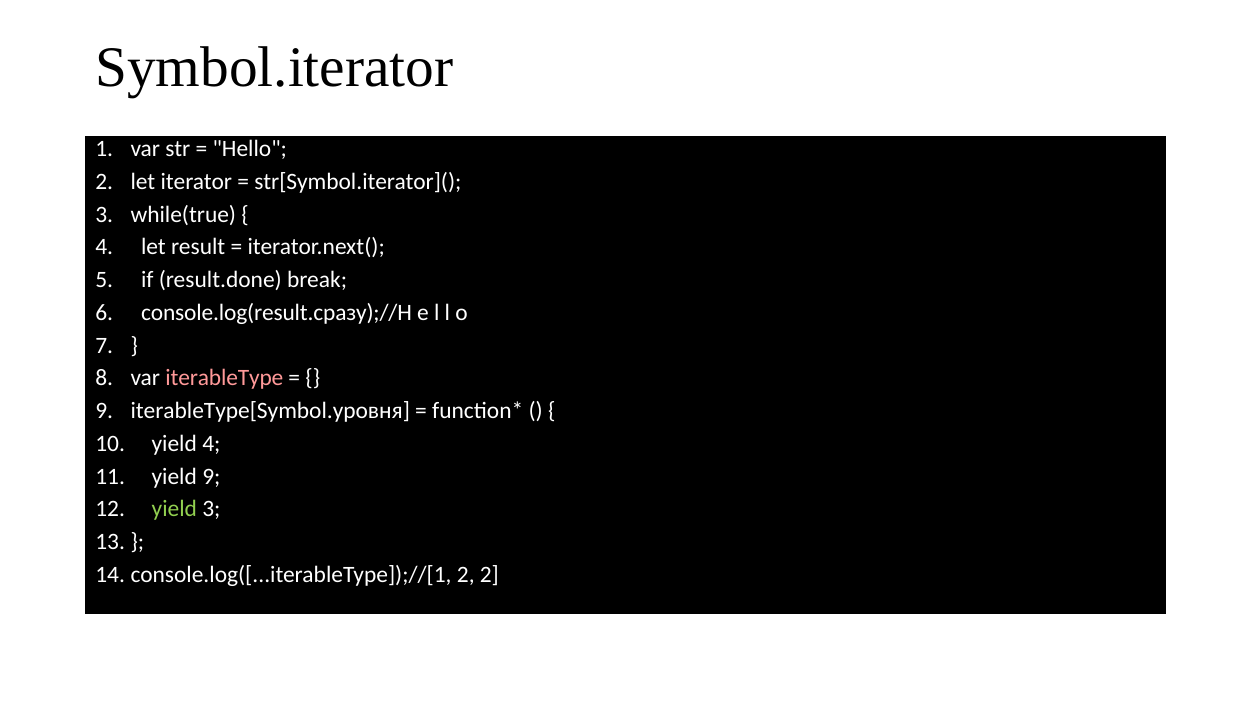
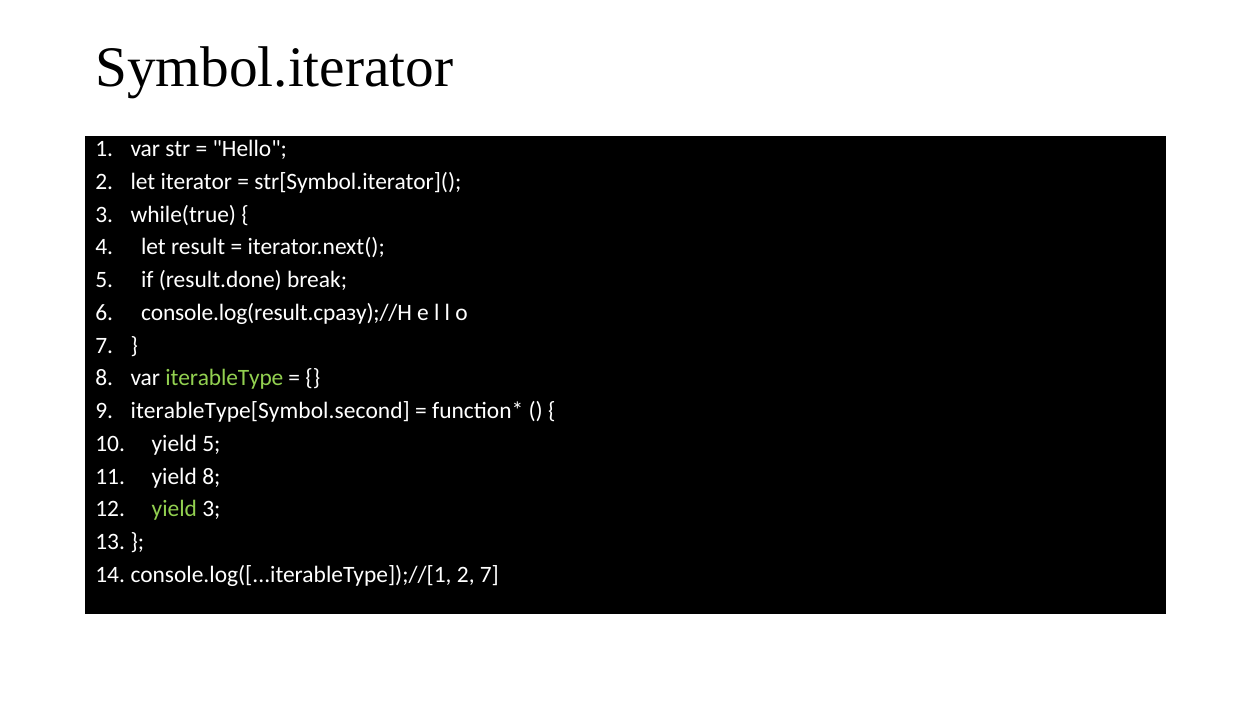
iterableType colour: pink -> light green
iterableType[Symbol.уровня: iterableType[Symbol.уровня -> iterableType[Symbol.second
yield 4: 4 -> 5
yield 9: 9 -> 8
2 2: 2 -> 7
